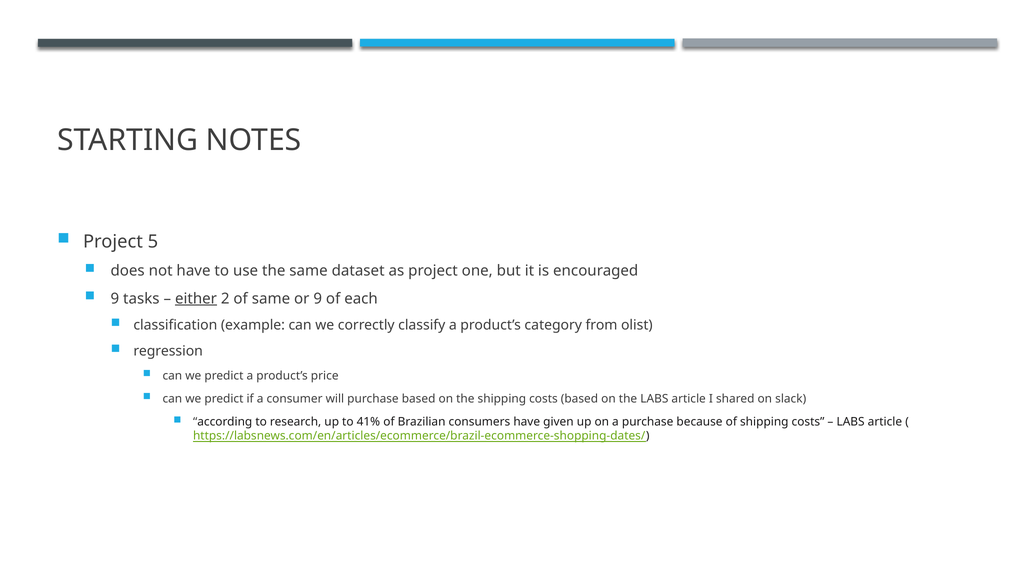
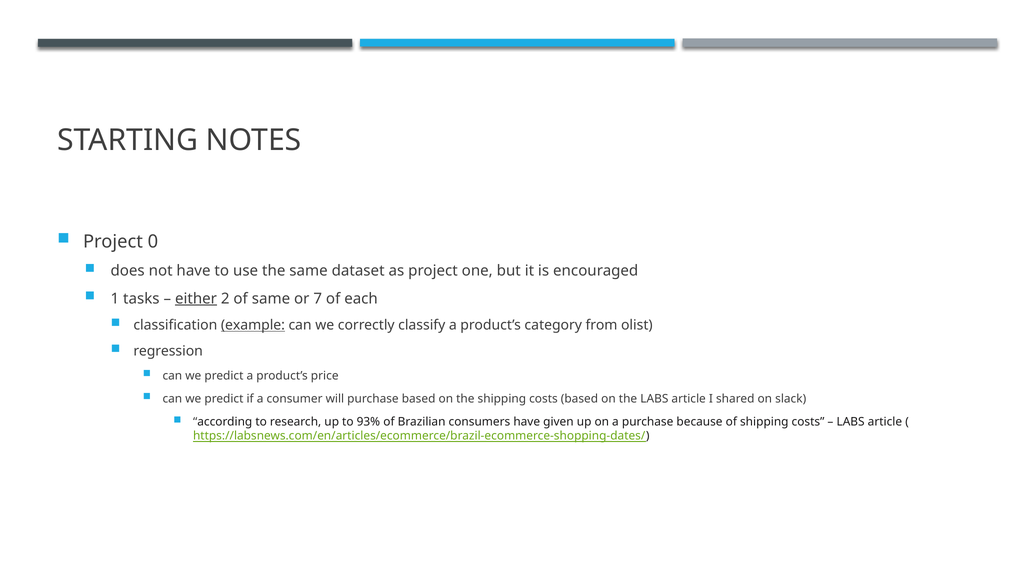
5: 5 -> 0
9 at (115, 299): 9 -> 1
or 9: 9 -> 7
example underline: none -> present
41%: 41% -> 93%
